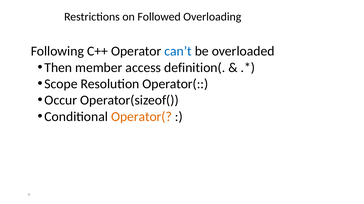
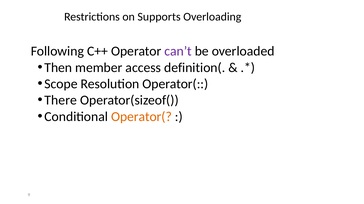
Followed: Followed -> Supports
can’t colour: blue -> purple
Occur: Occur -> There
